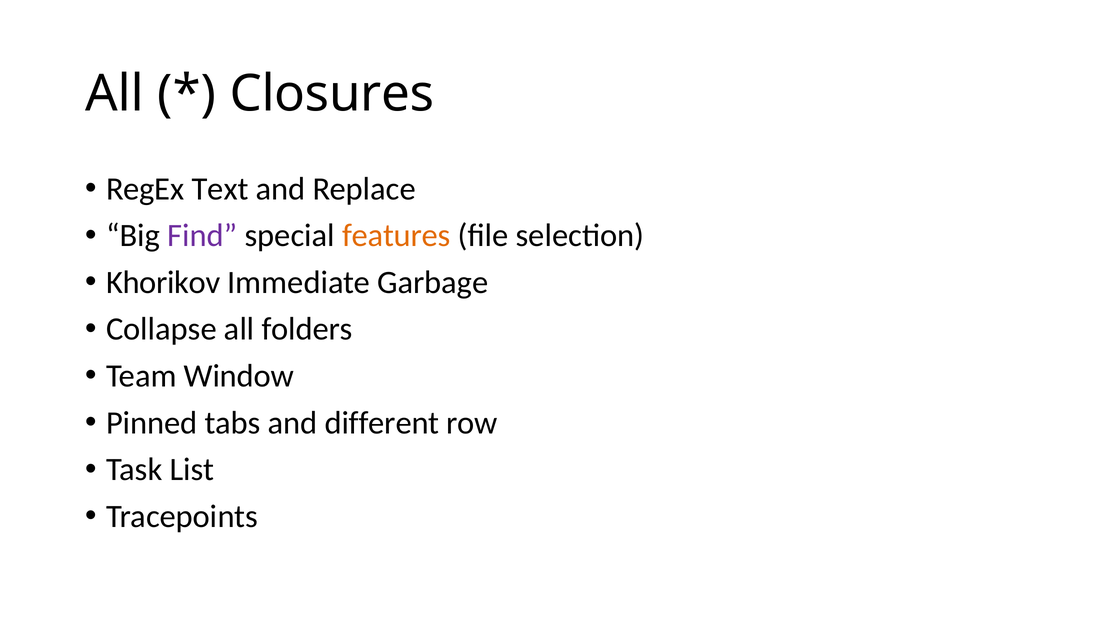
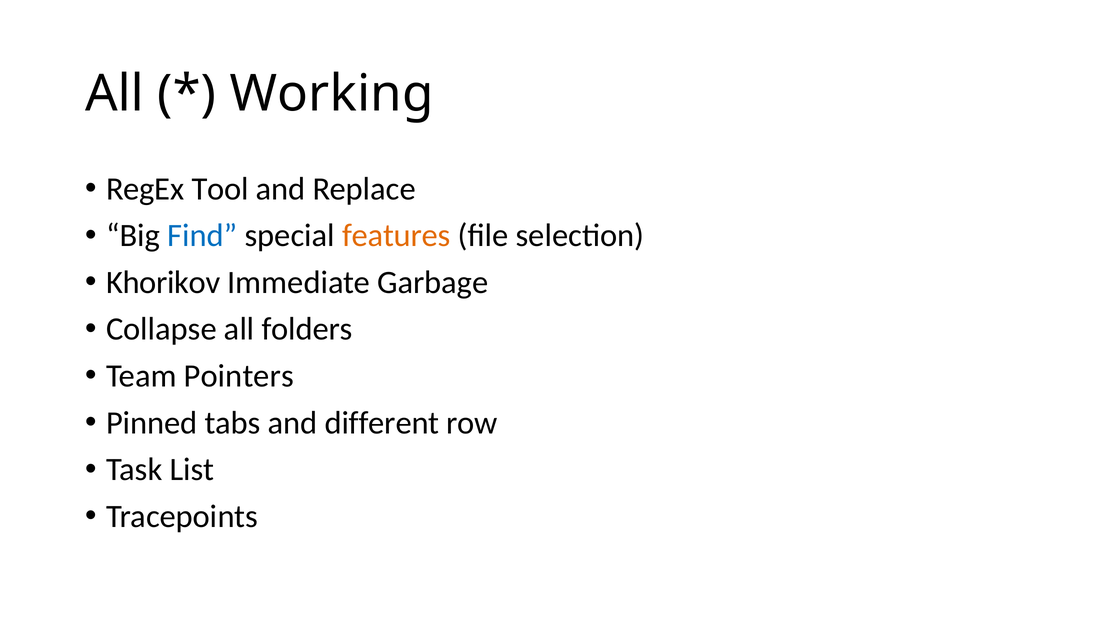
Closures: Closures -> Working
Text: Text -> Tool
Find colour: purple -> blue
Window: Window -> Pointers
